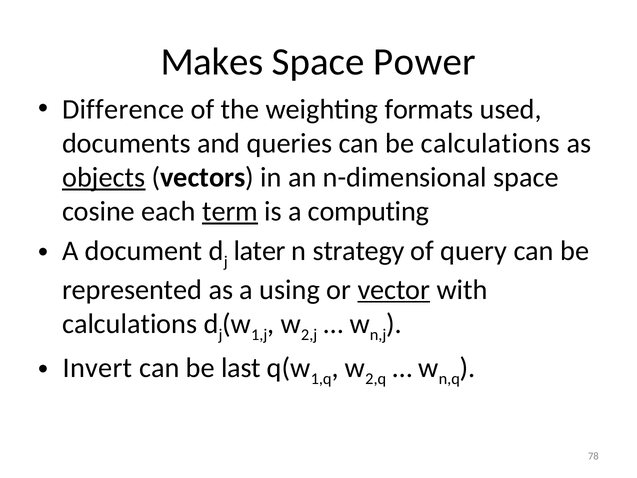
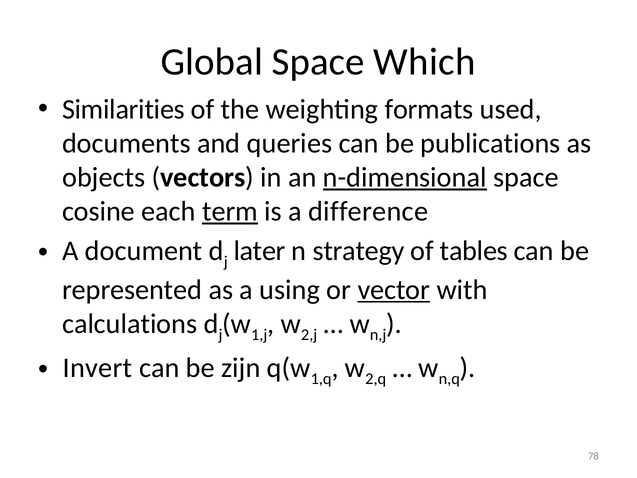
Makes: Makes -> Global
Power: Power -> Which
Difference: Difference -> Similarities
be calculations: calculations -> publications
objects underline: present -> none
n-dimensional underline: none -> present
computing: computing -> difference
query: query -> tables
last: last -> zijn
